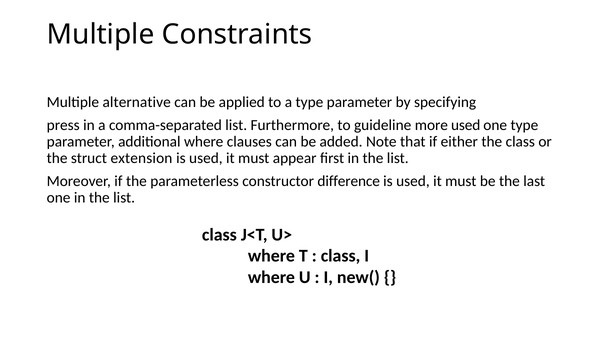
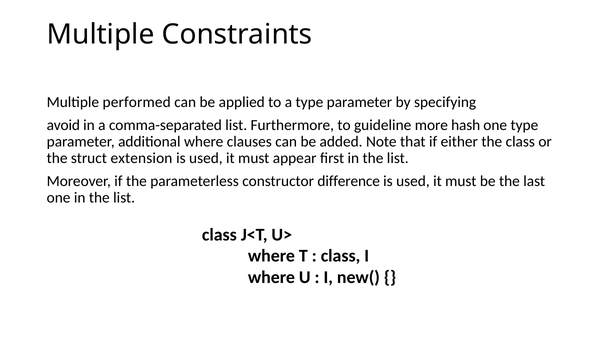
alternative: alternative -> performed
press: press -> avoid
more used: used -> hash
